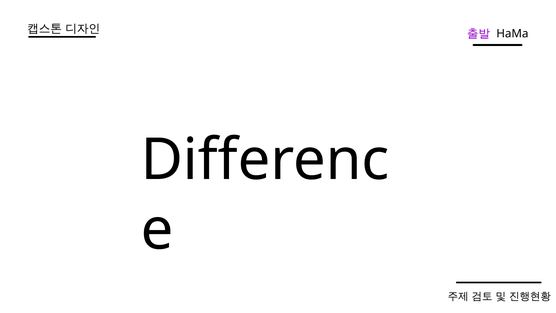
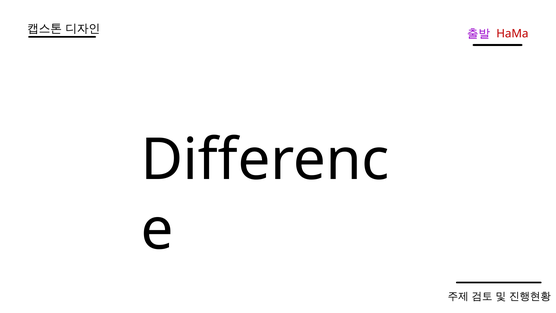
HaMa colour: black -> red
